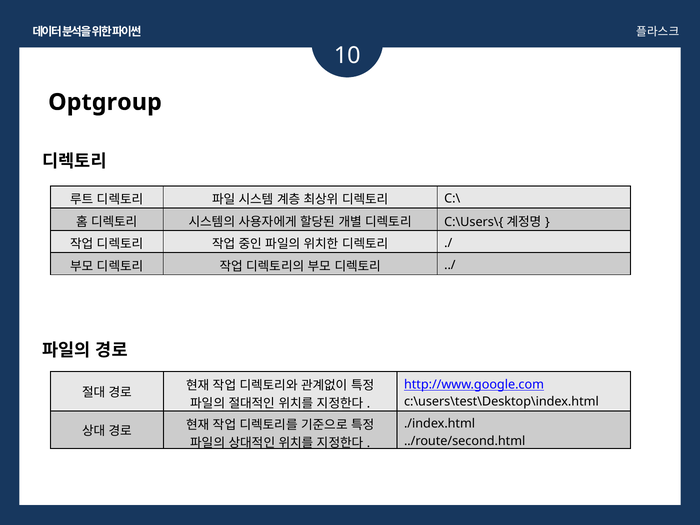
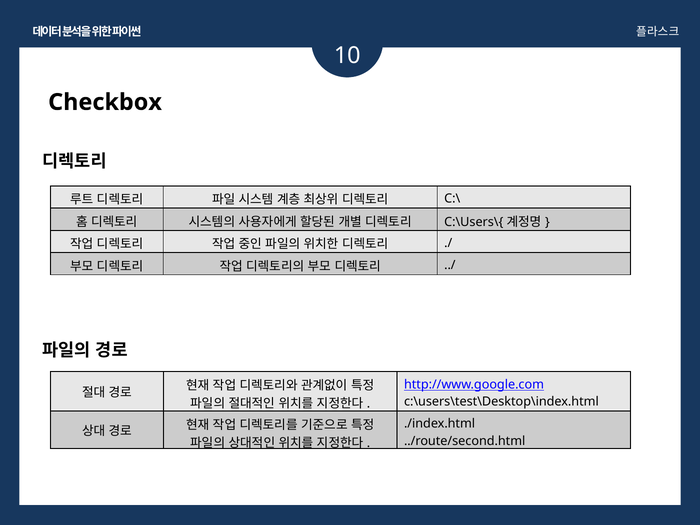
Optgroup: Optgroup -> Checkbox
